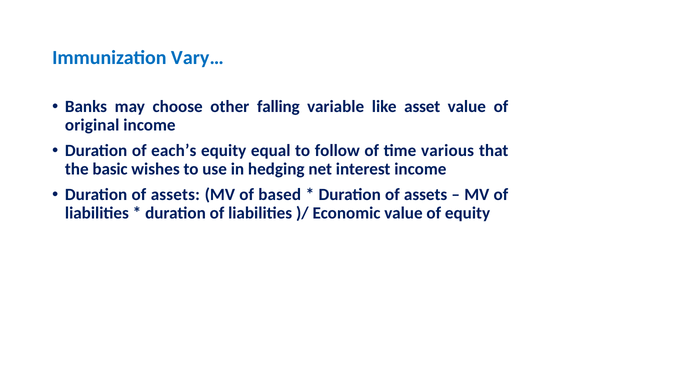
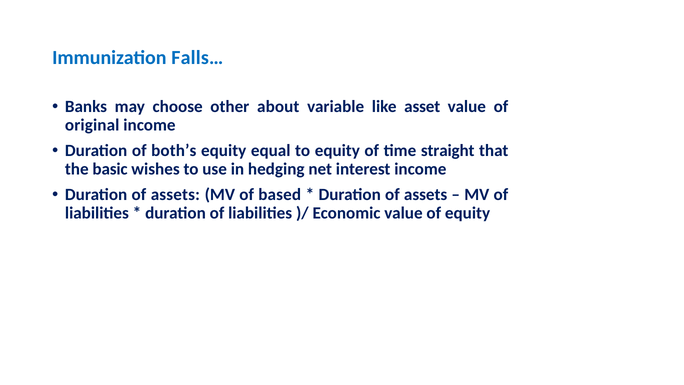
Vary…: Vary… -> Falls…
falling: falling -> about
each’s: each’s -> both’s
to follow: follow -> equity
various: various -> straight
